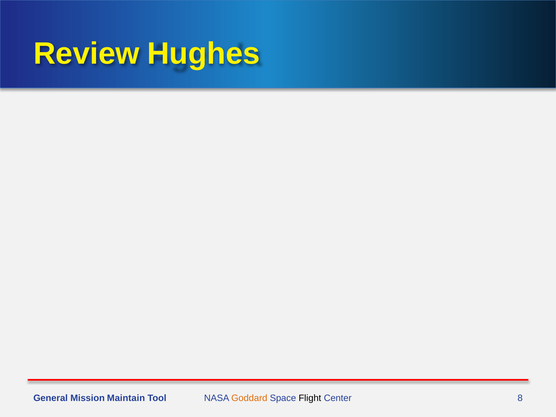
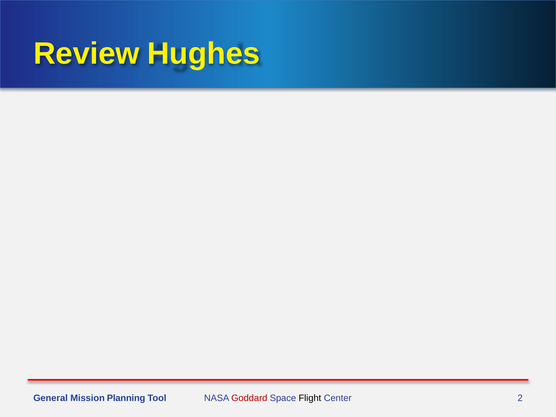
Maintain: Maintain -> Planning
Goddard colour: orange -> red
8: 8 -> 2
